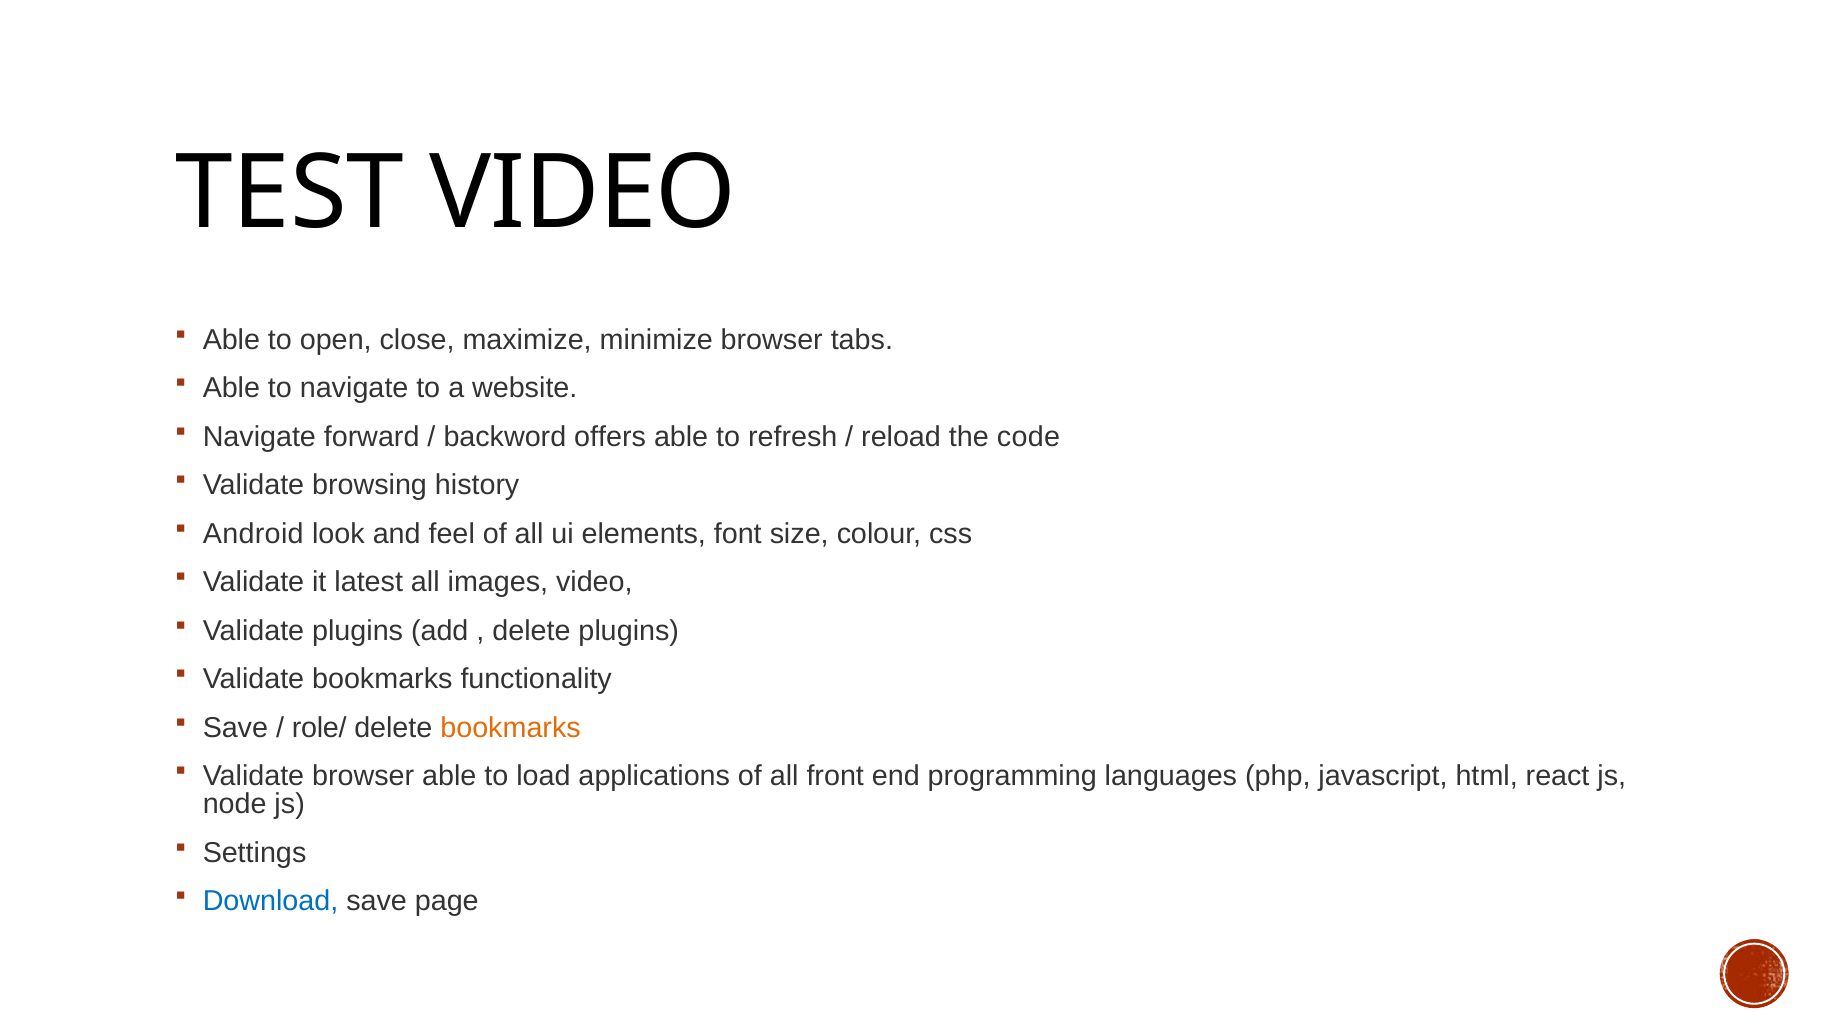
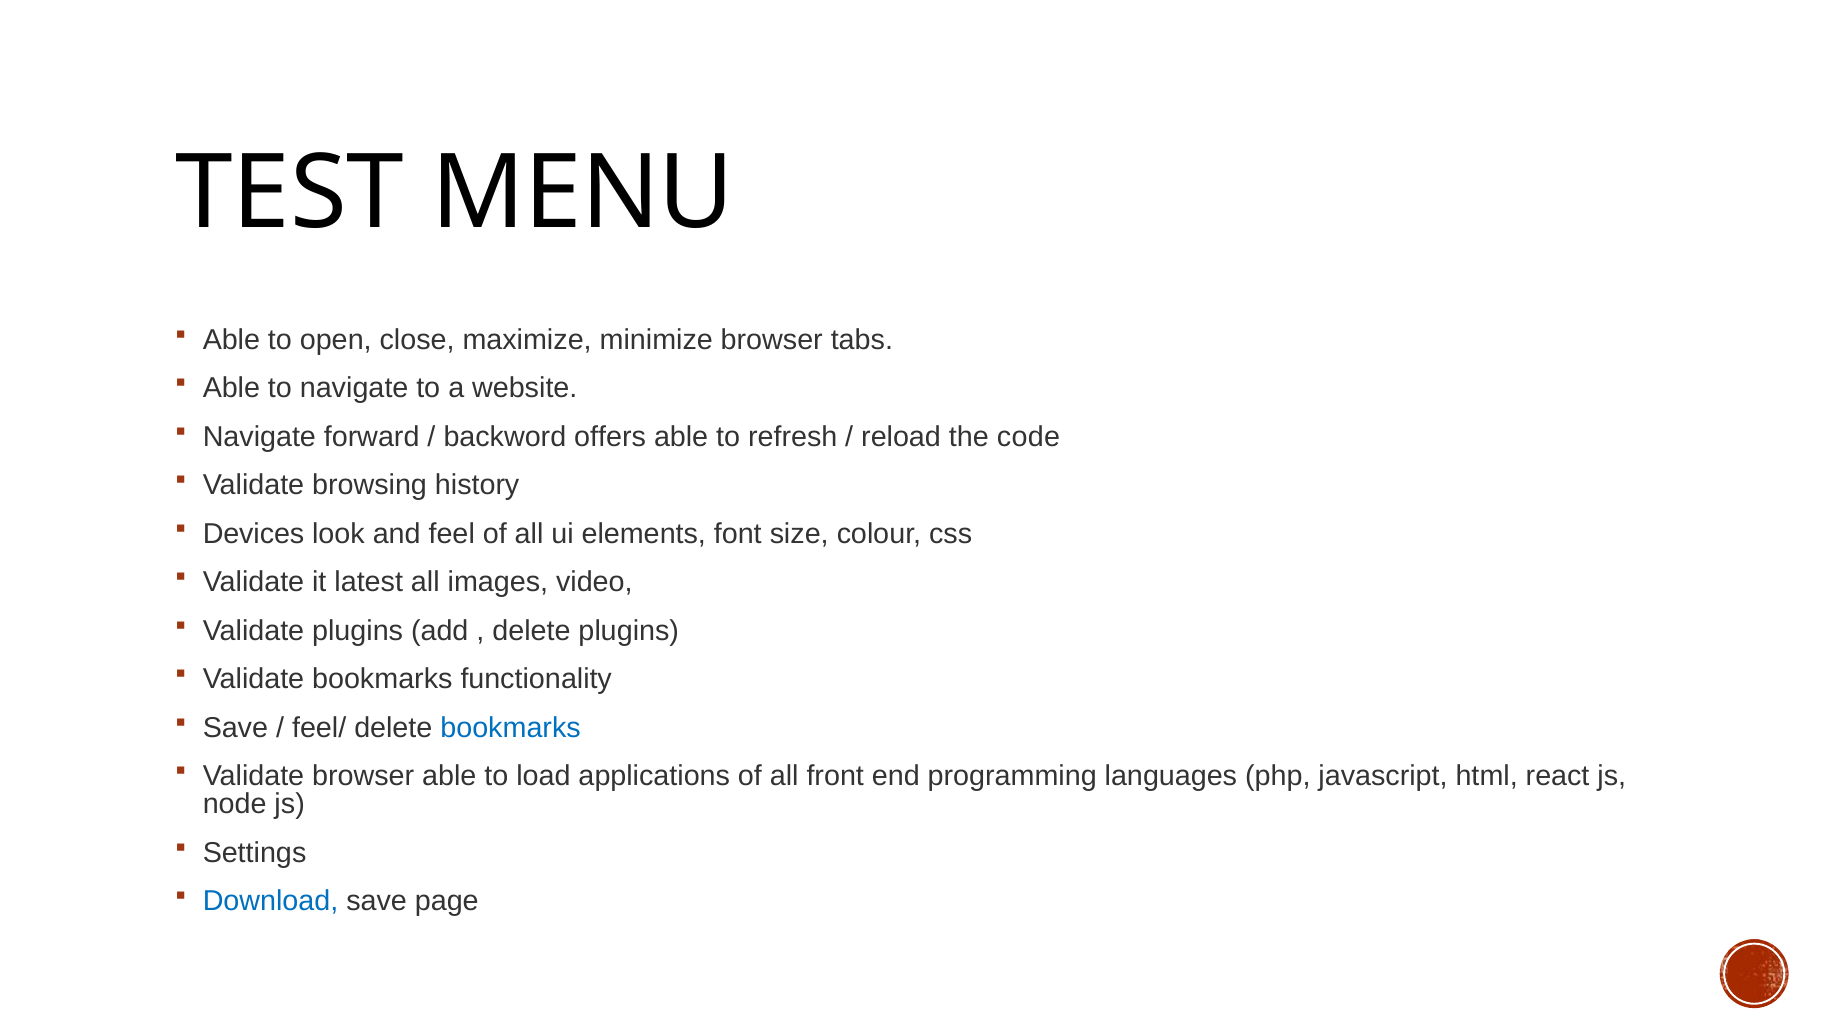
TEST VIDEO: VIDEO -> MENU
Android: Android -> Devices
role/: role/ -> feel/
bookmarks at (511, 728) colour: orange -> blue
